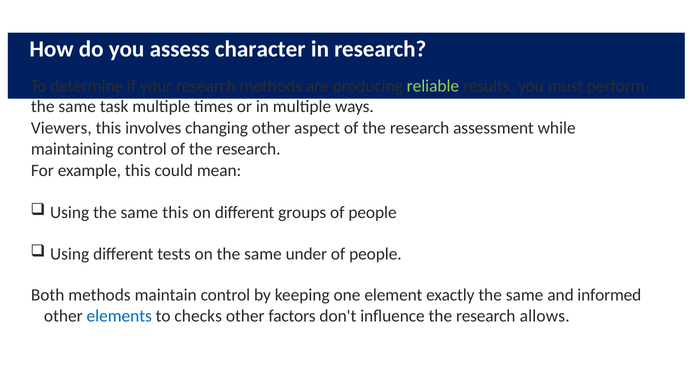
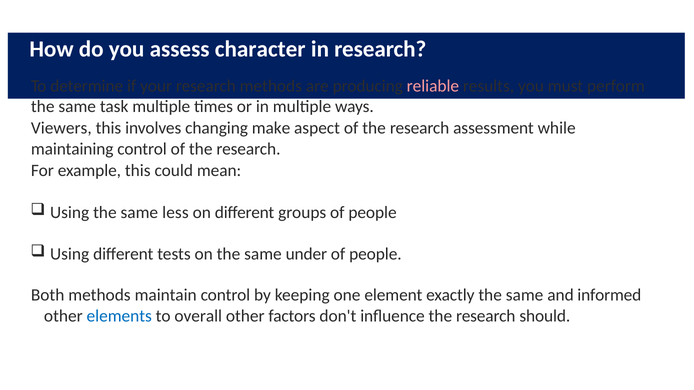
reliable colour: light green -> pink
changing other: other -> make
same this: this -> less
checks: checks -> overall
allows: allows -> should
